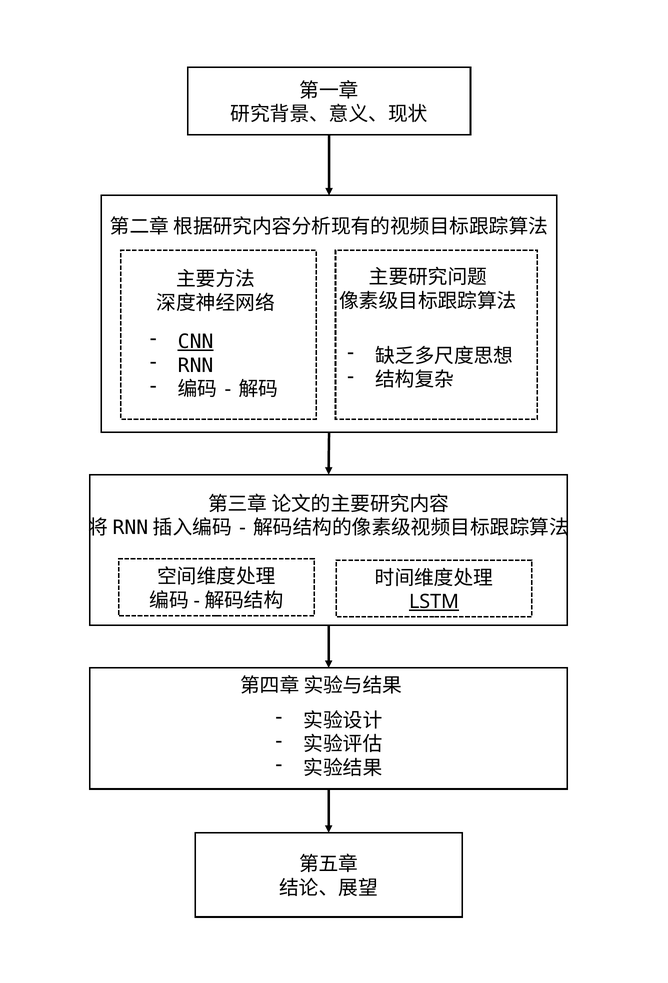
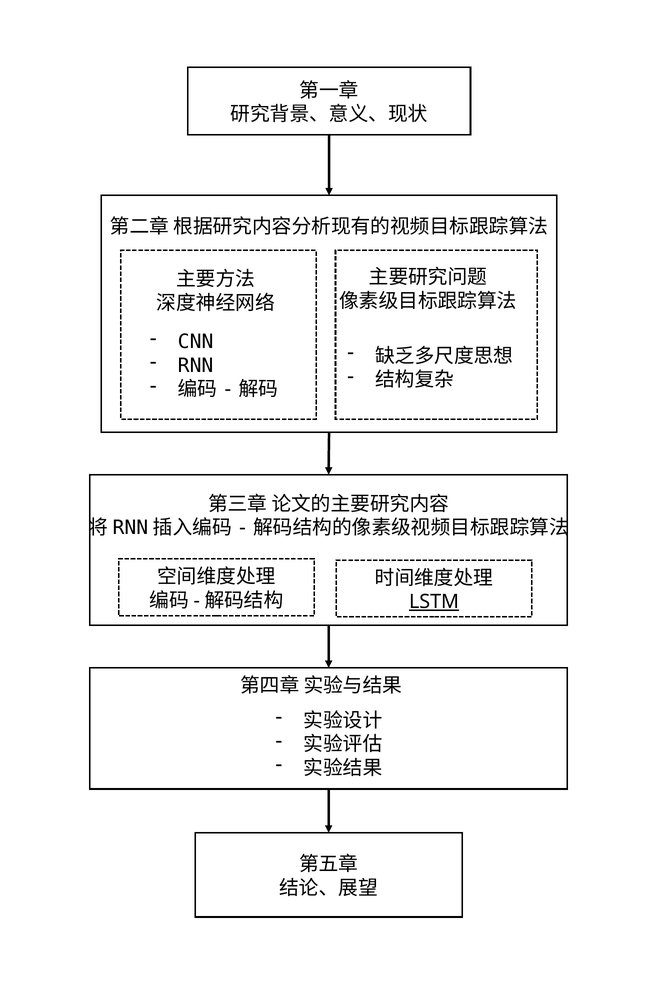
CNN underline: present -> none
